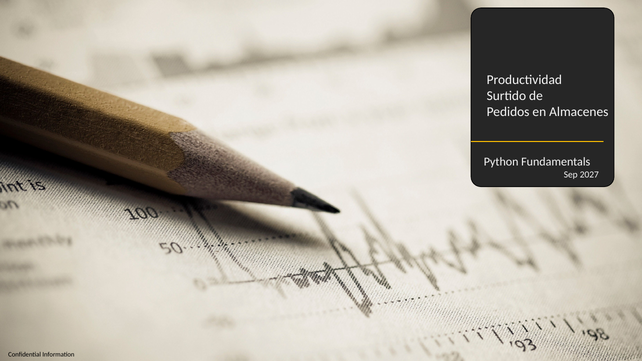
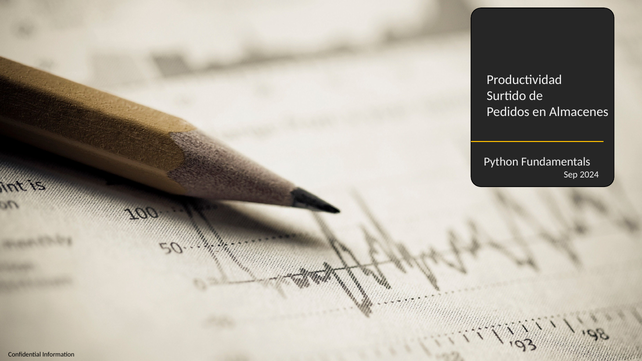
2027: 2027 -> 2024
